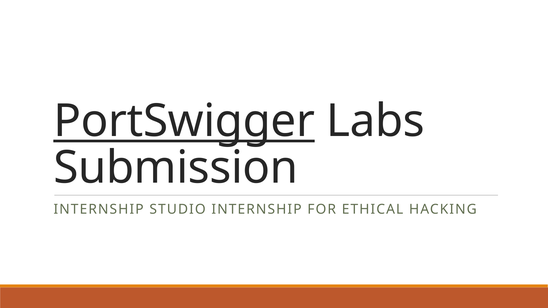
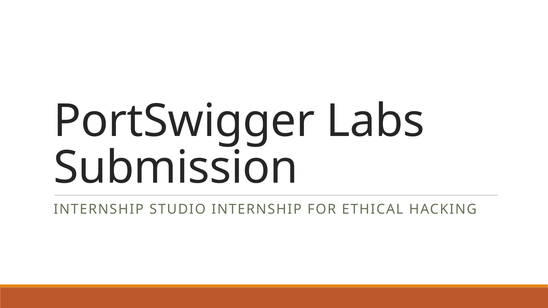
PortSwigger underline: present -> none
